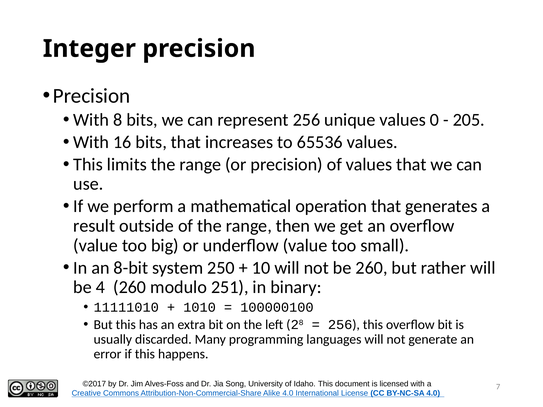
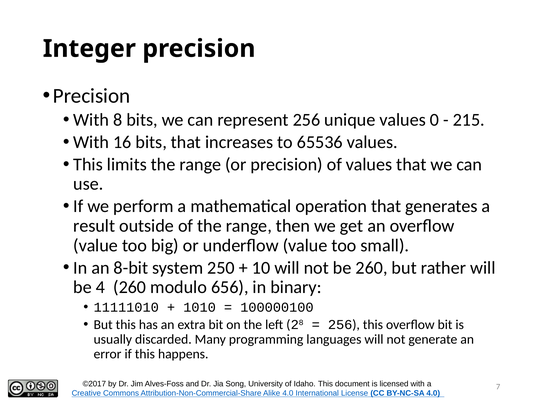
205: 205 -> 215
251: 251 -> 656
